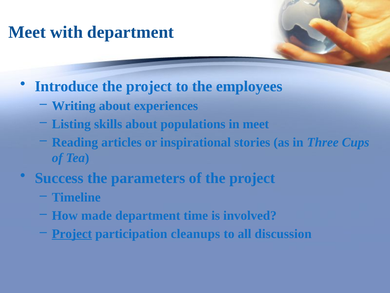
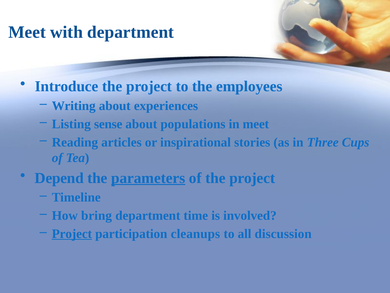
skills: skills -> sense
Success: Success -> Depend
parameters underline: none -> present
made: made -> bring
